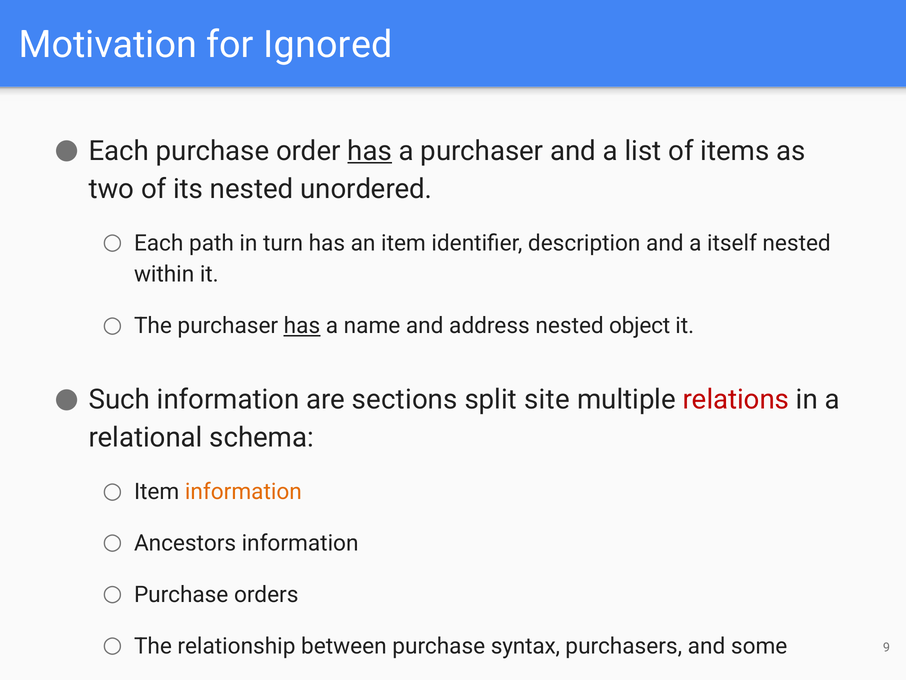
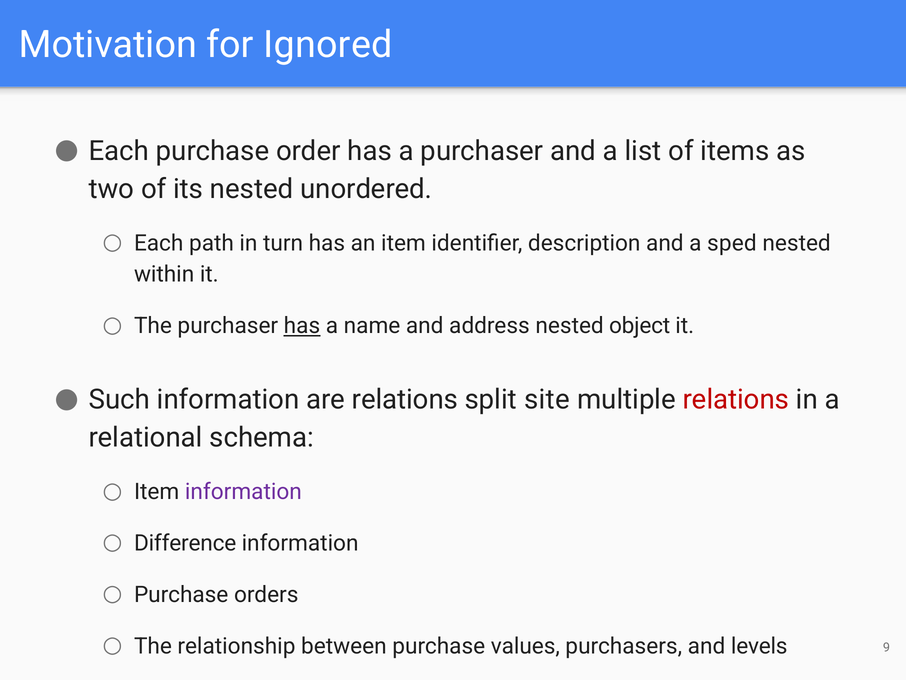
has at (370, 151) underline: present -> none
itself: itself -> sped
are sections: sections -> relations
information at (243, 492) colour: orange -> purple
Ancestors: Ancestors -> Difference
syntax: syntax -> values
some: some -> levels
